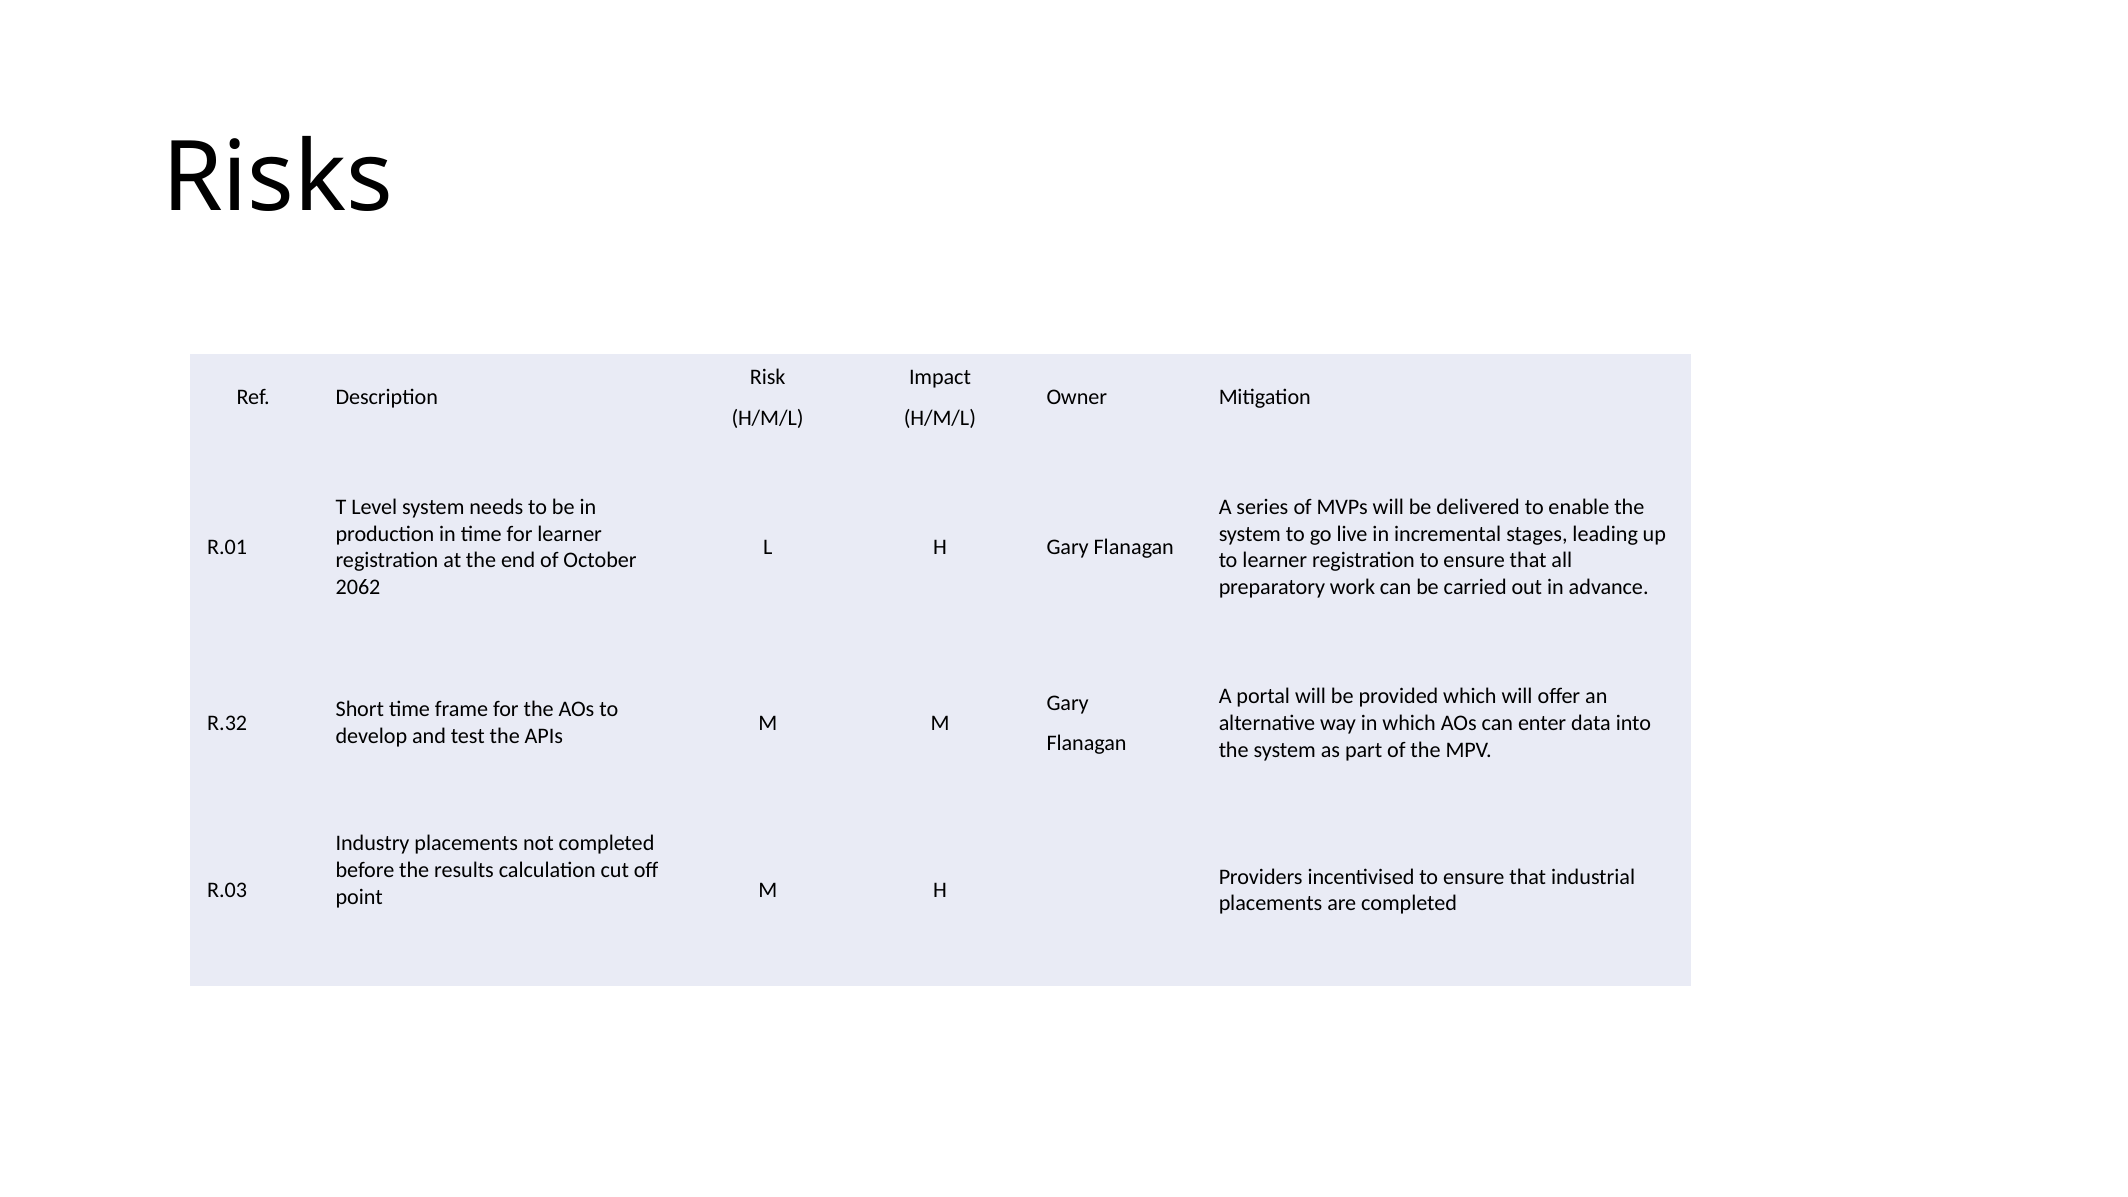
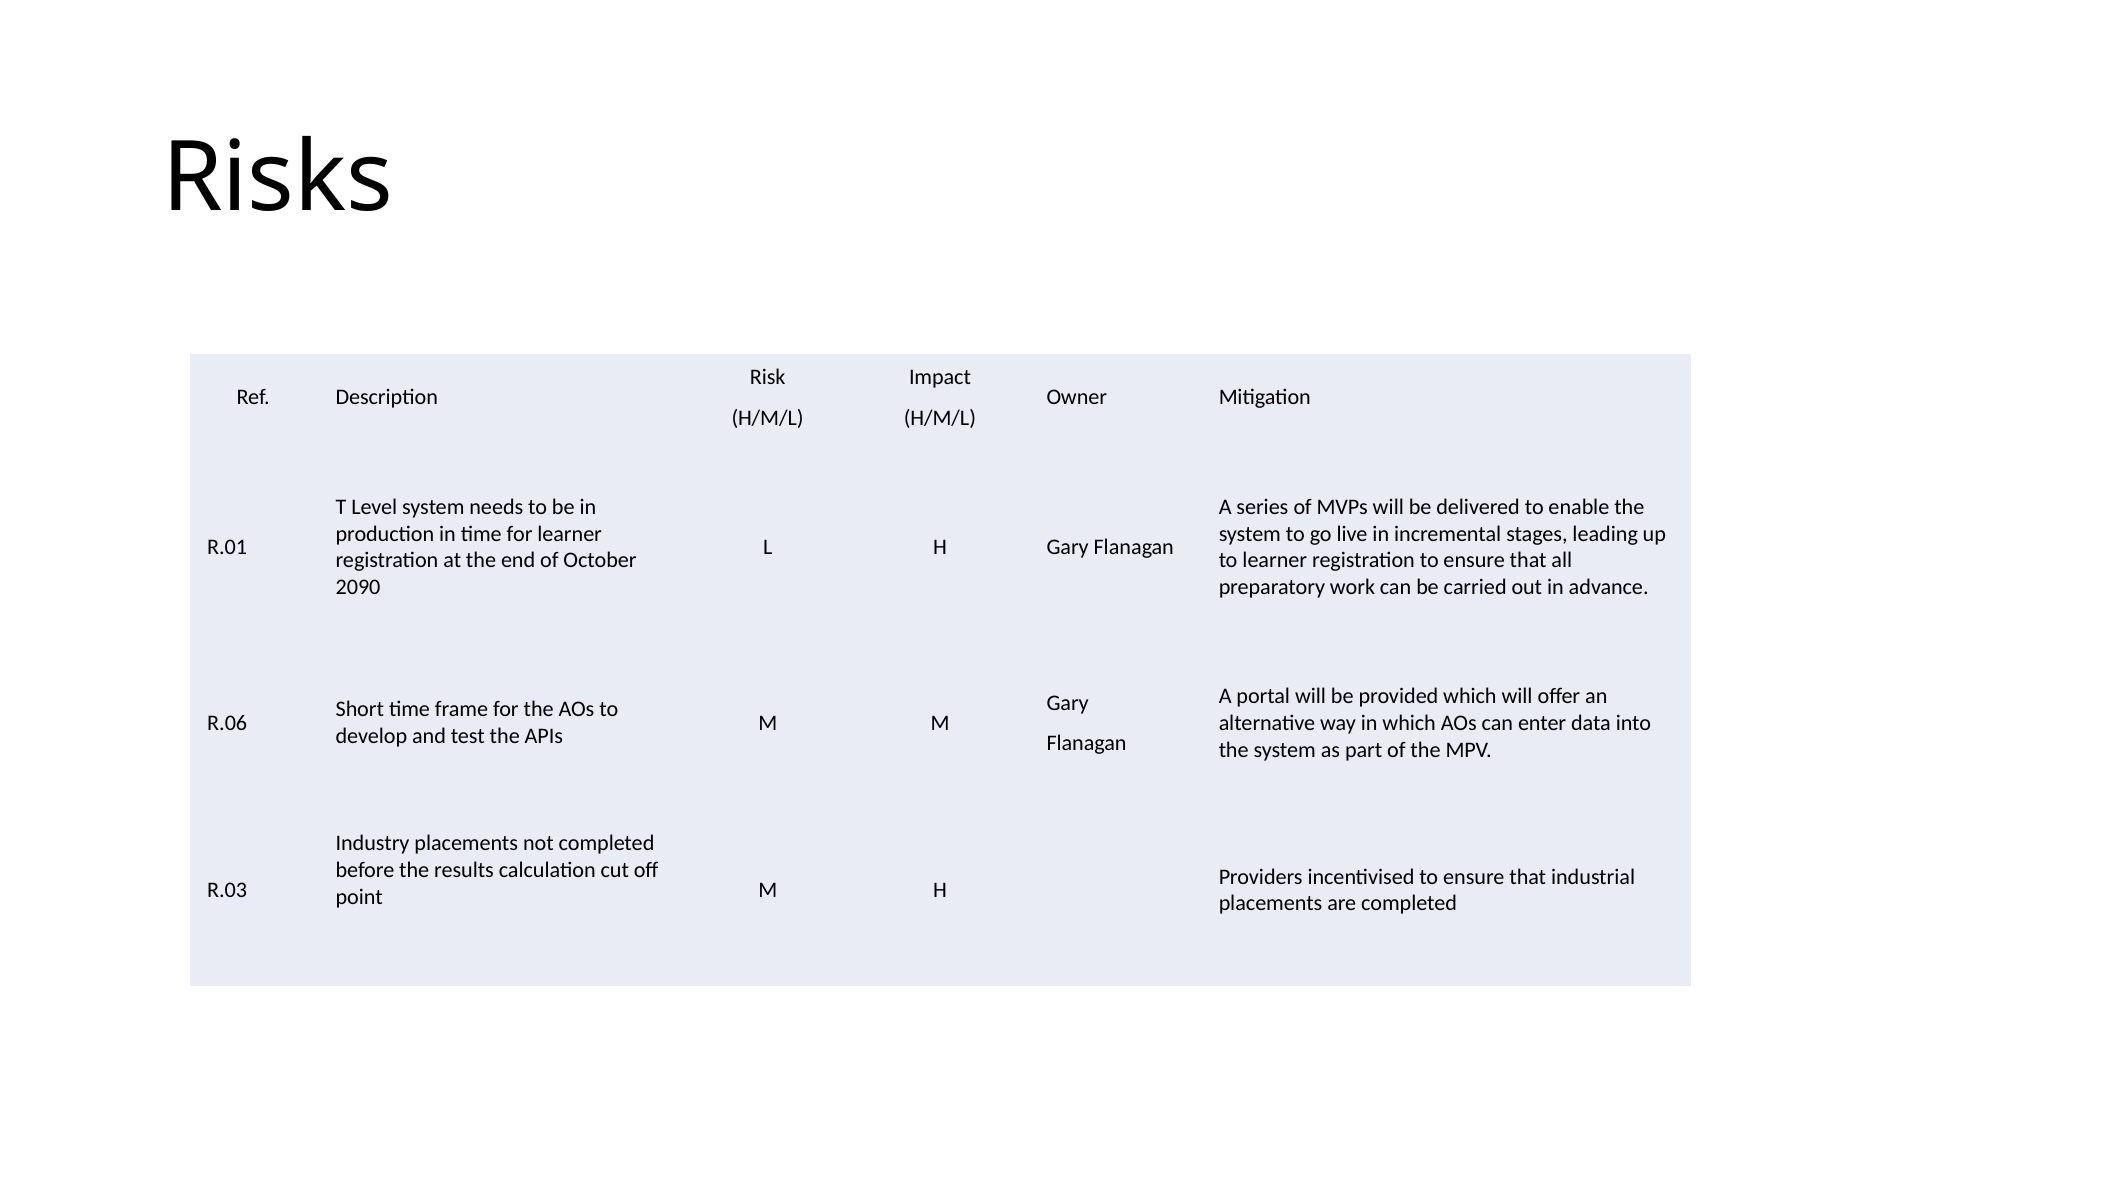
2062: 2062 -> 2090
R.32: R.32 -> R.06
